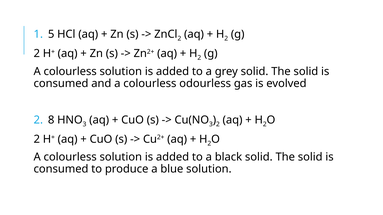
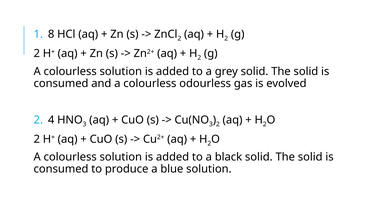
5: 5 -> 8
8: 8 -> 4
